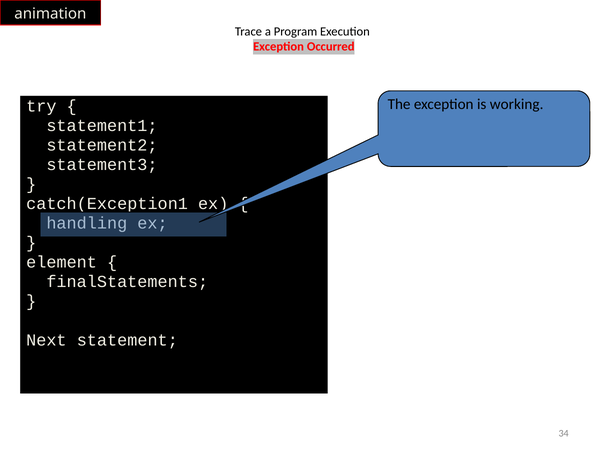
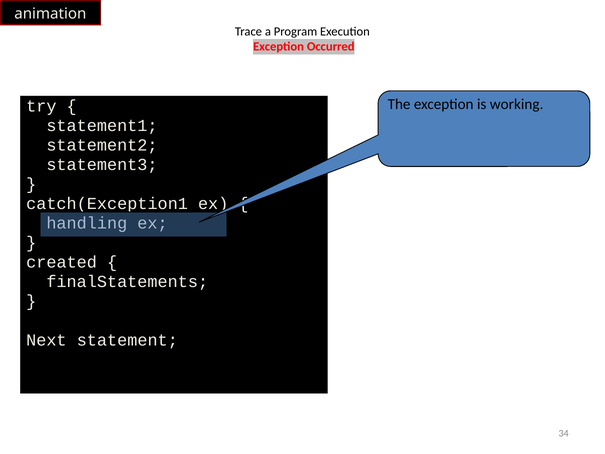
element: element -> created
